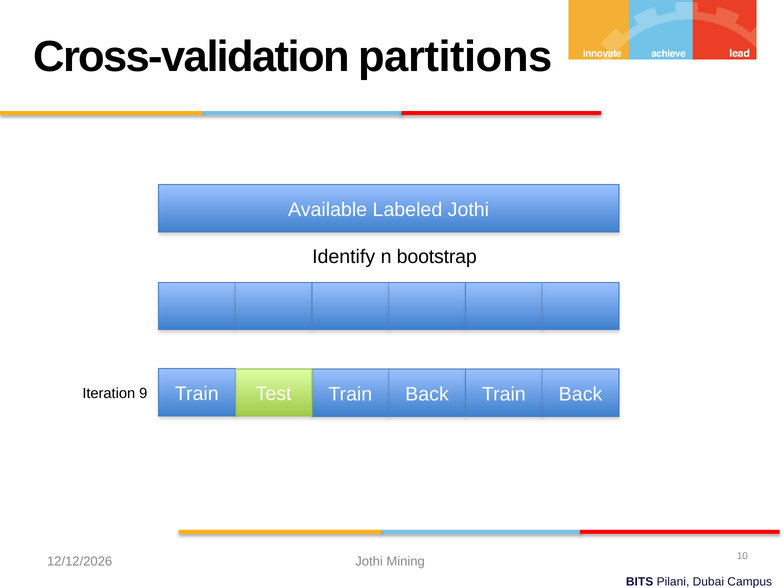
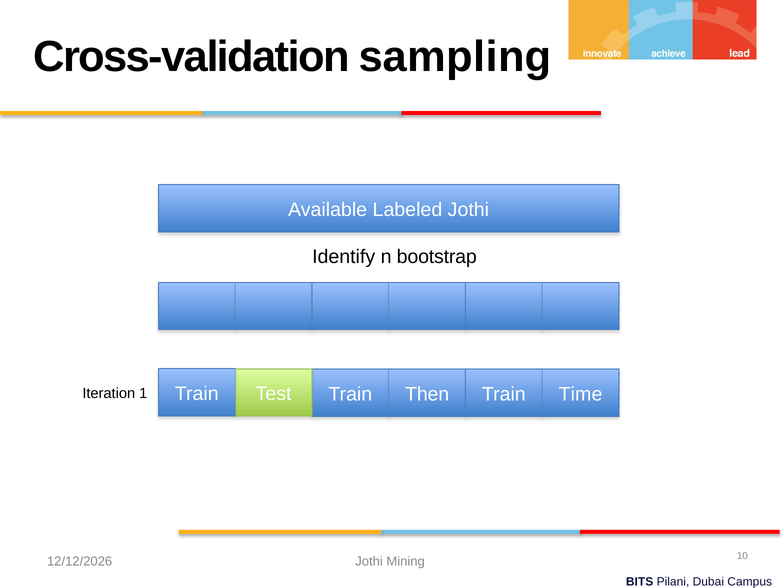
partitions: partitions -> sampling
Back at (427, 394): Back -> Then
Back at (581, 394): Back -> Time
9: 9 -> 1
